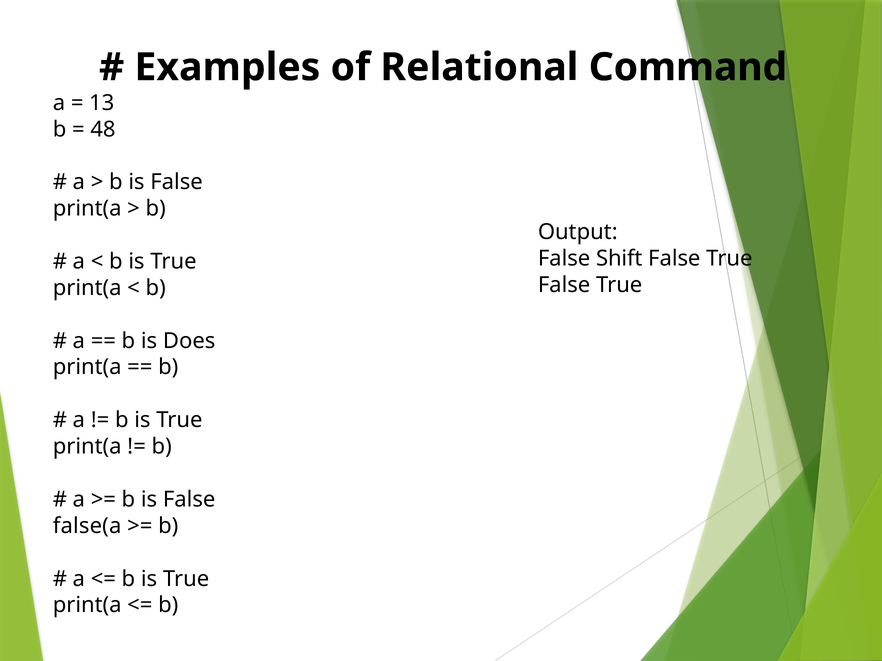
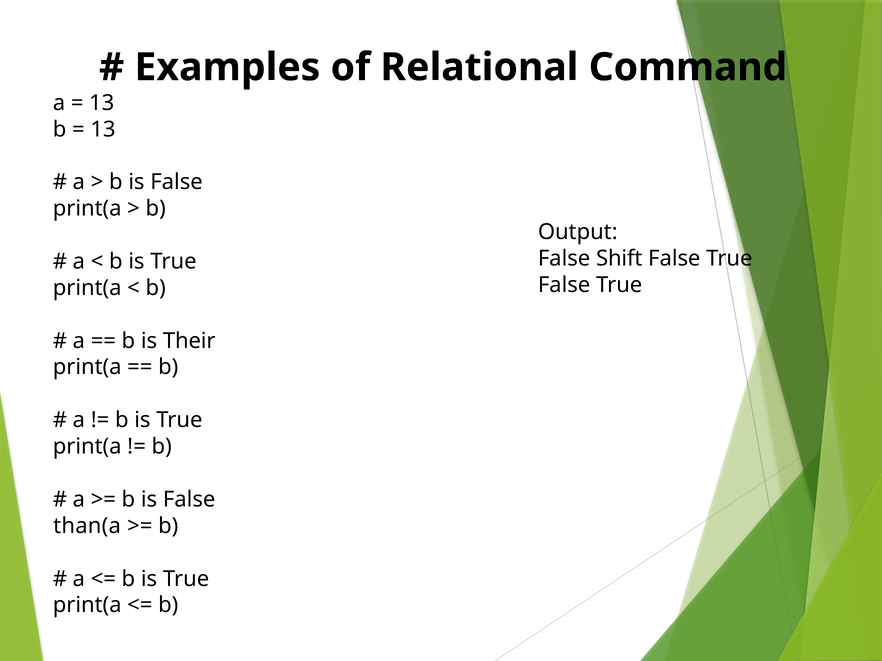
48 at (103, 129): 48 -> 13
Does: Does -> Their
false(a: false(a -> than(a
